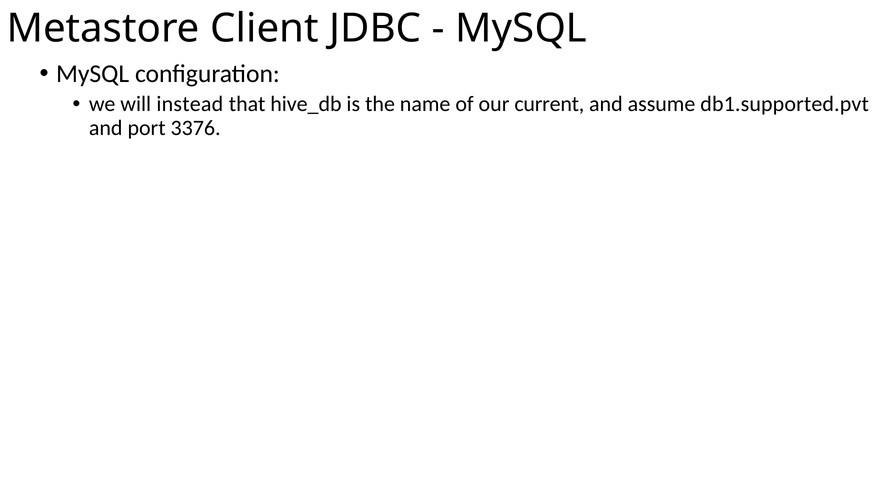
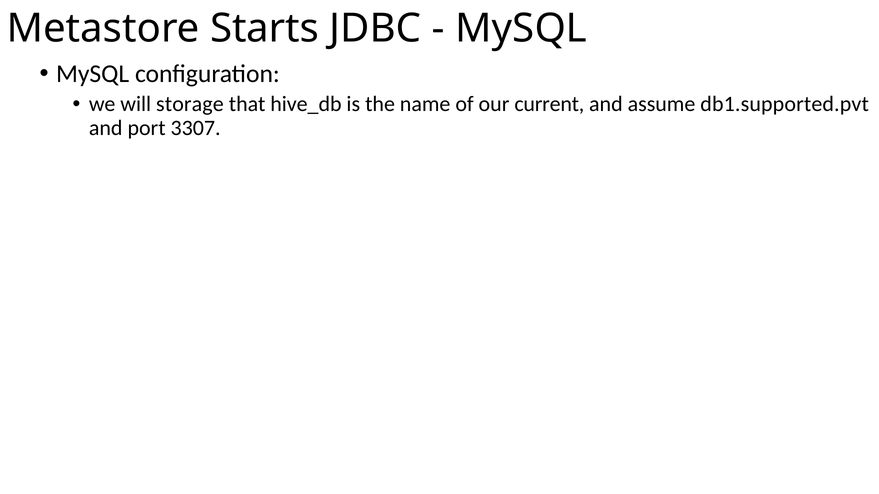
Client: Client -> Starts
instead: instead -> storage
3376: 3376 -> 3307
